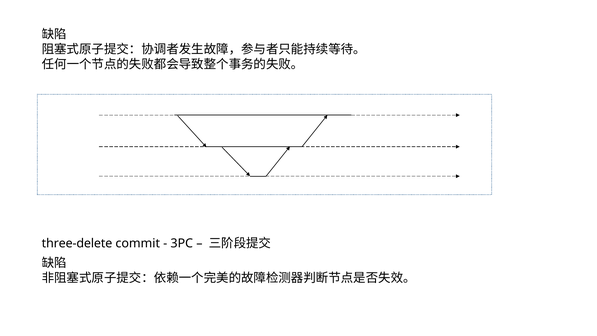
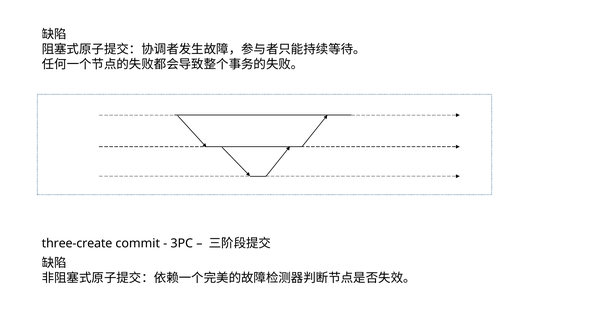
three-delete: three-delete -> three-create
